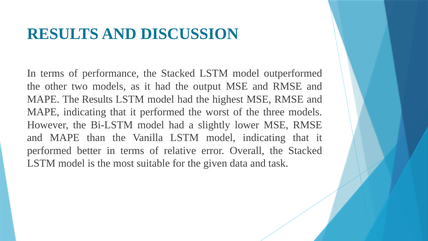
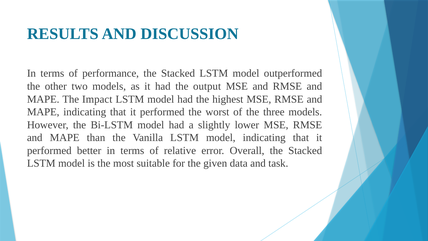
The Results: Results -> Impact
